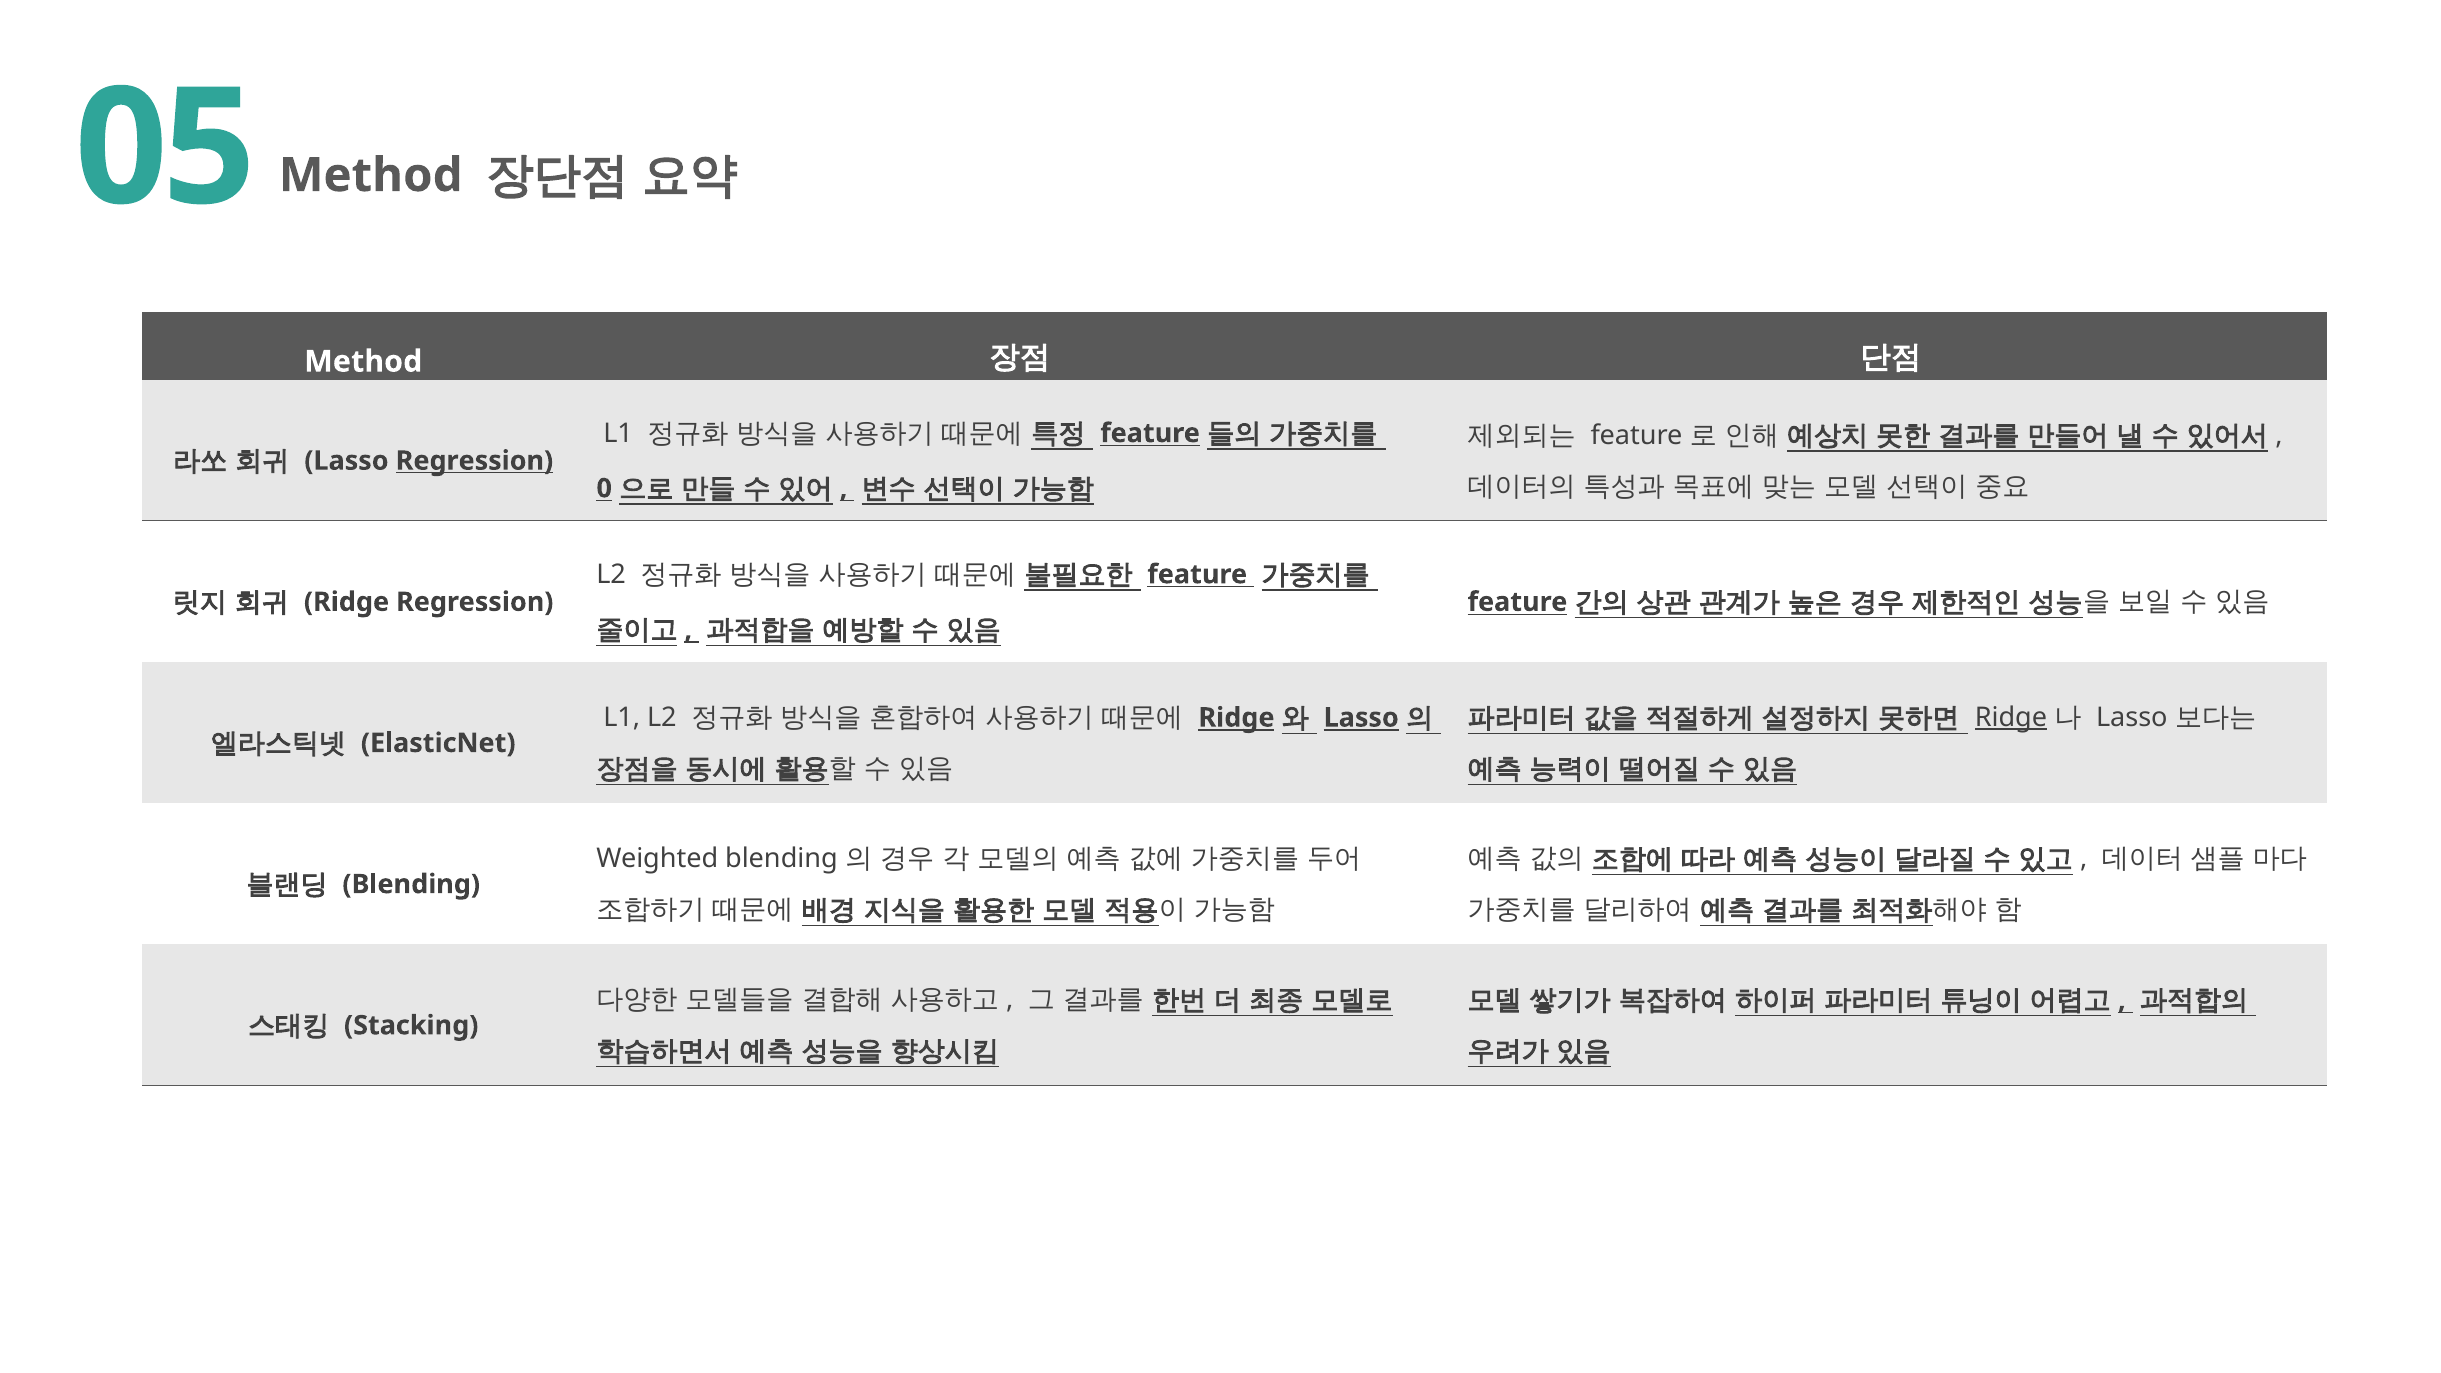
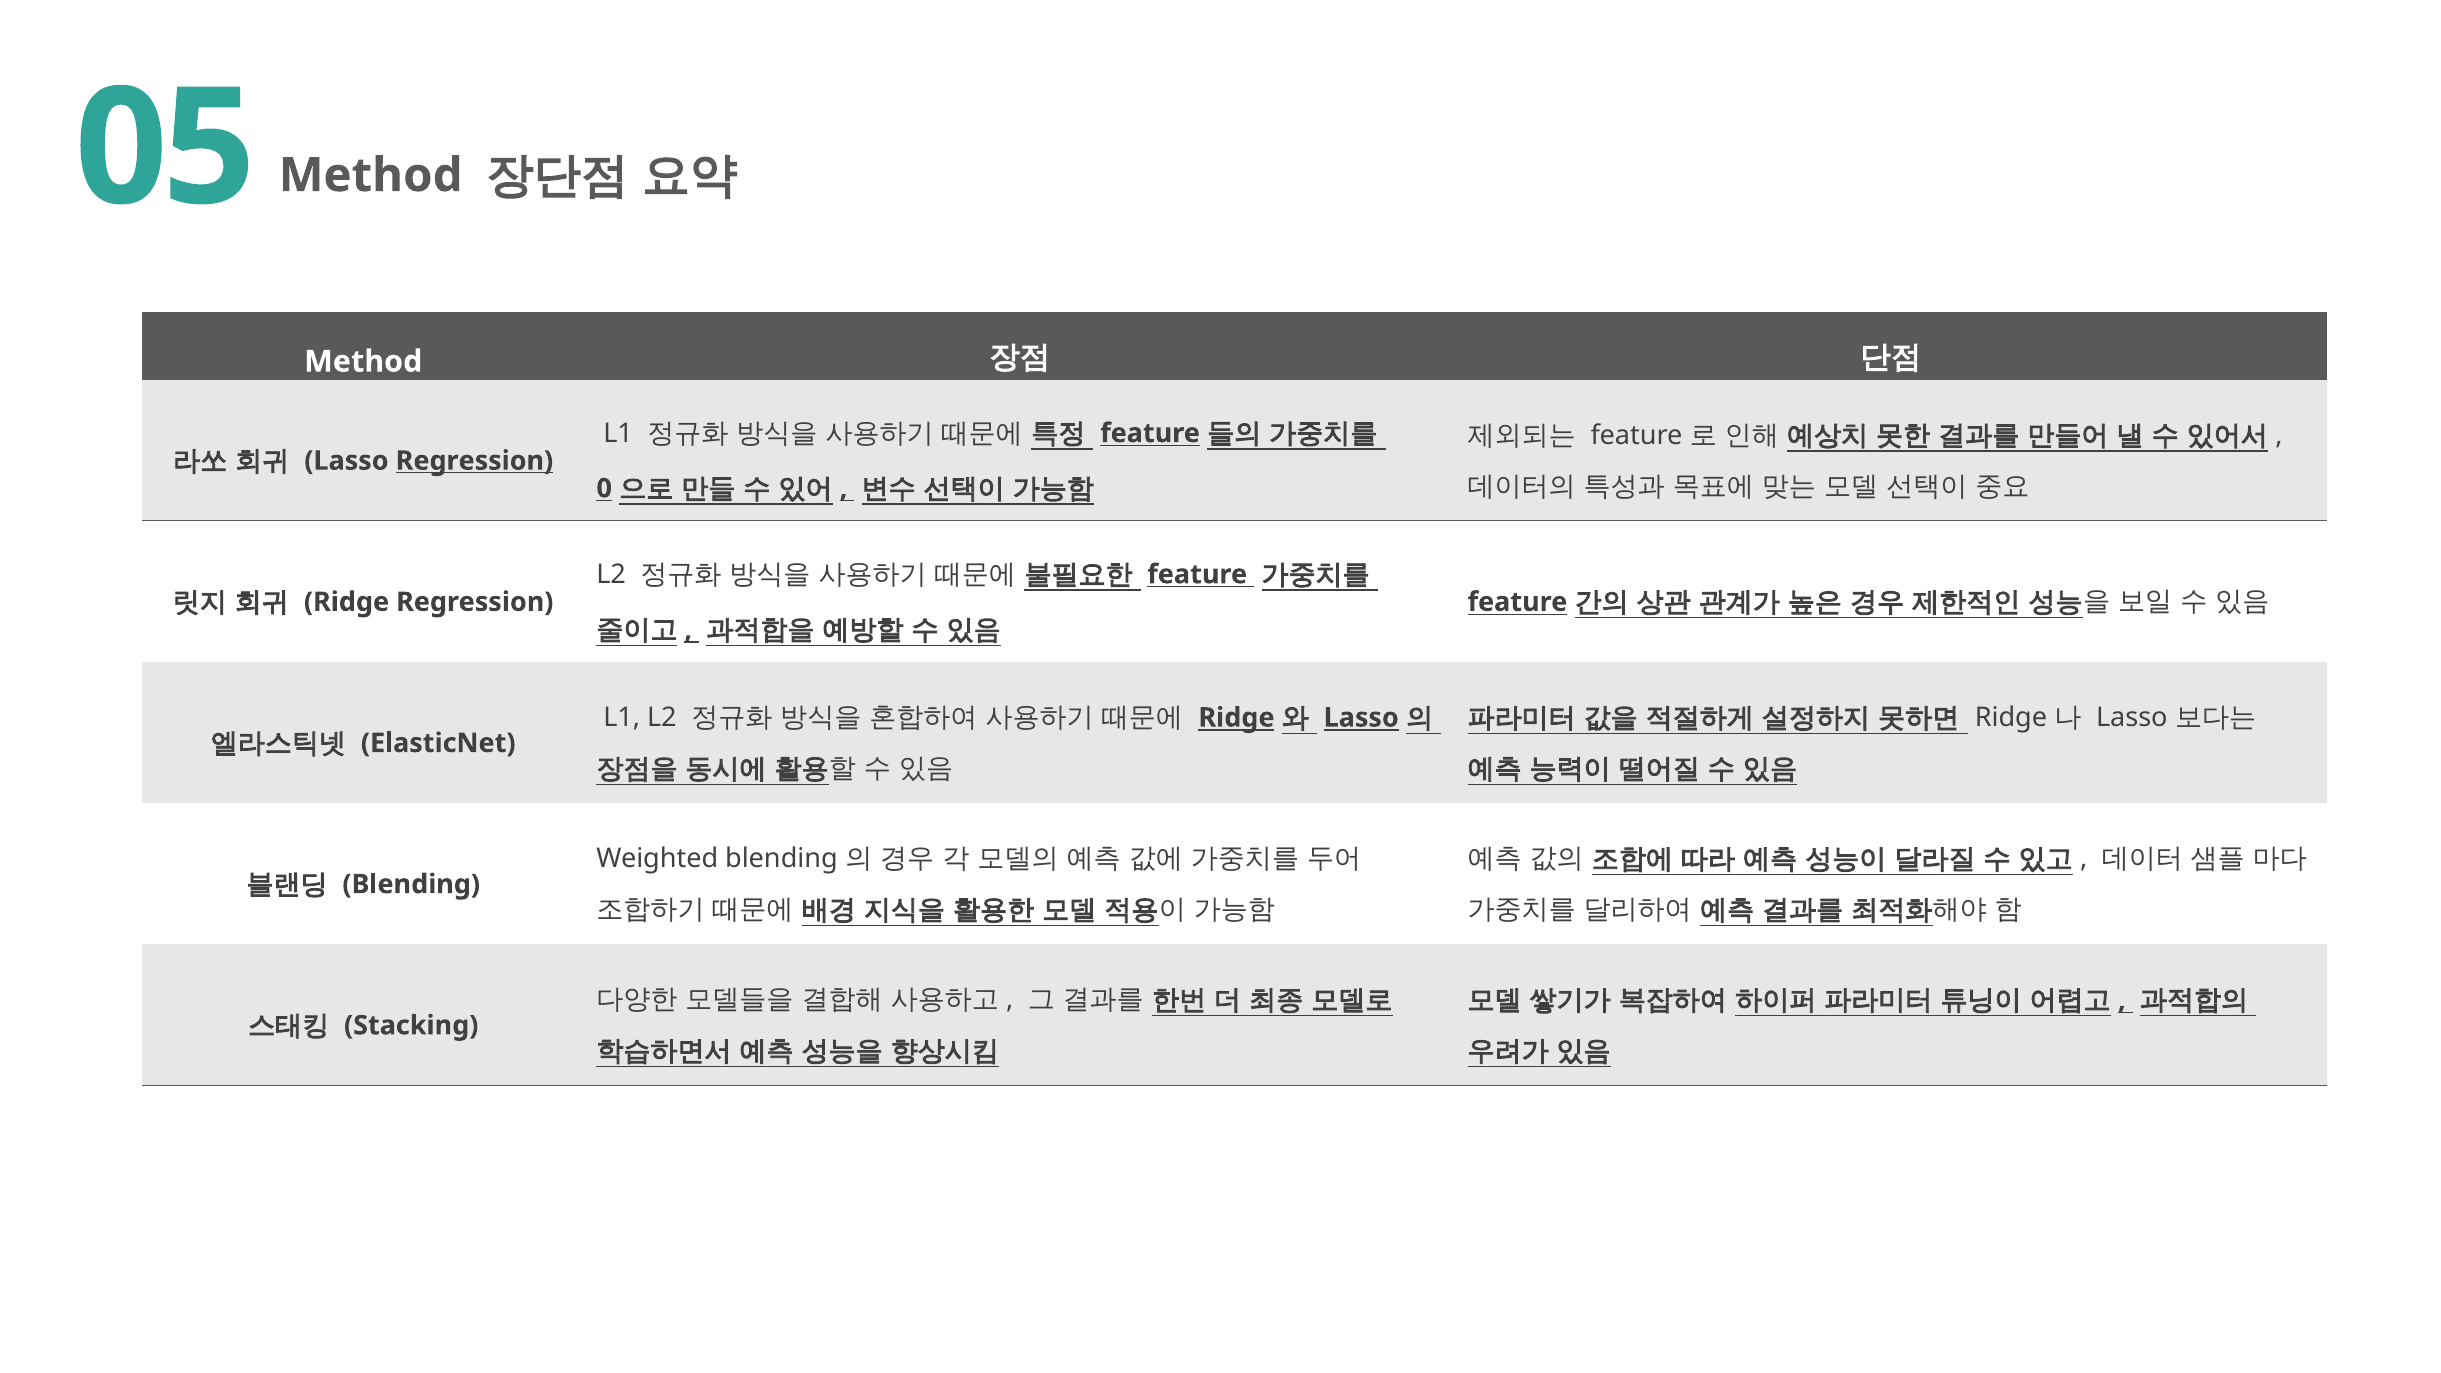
Ridge at (2011, 718) underline: present -> none
